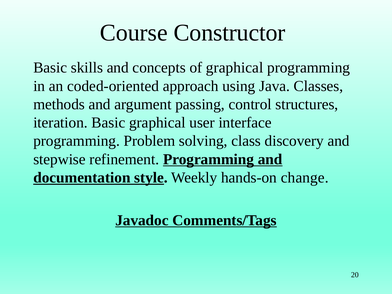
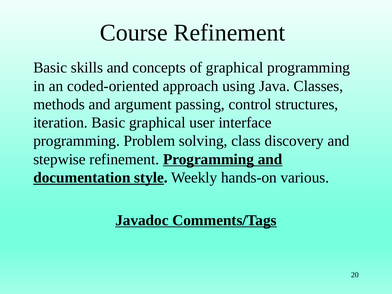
Course Constructor: Constructor -> Refinement
change: change -> various
